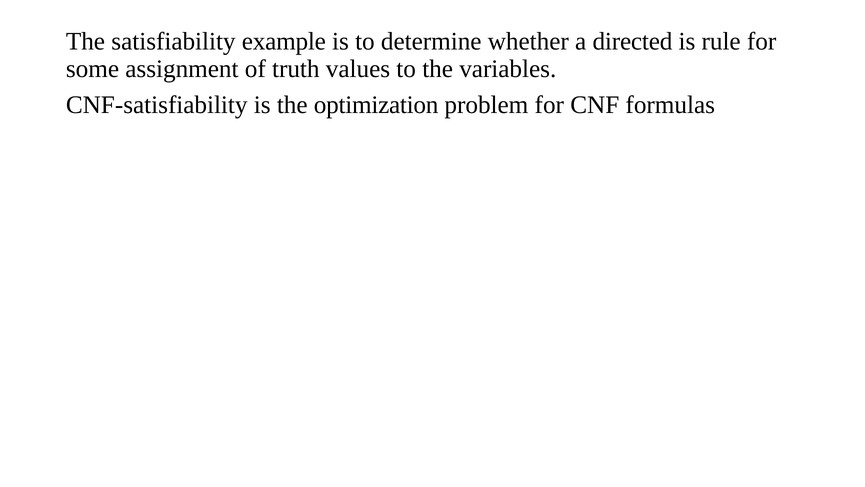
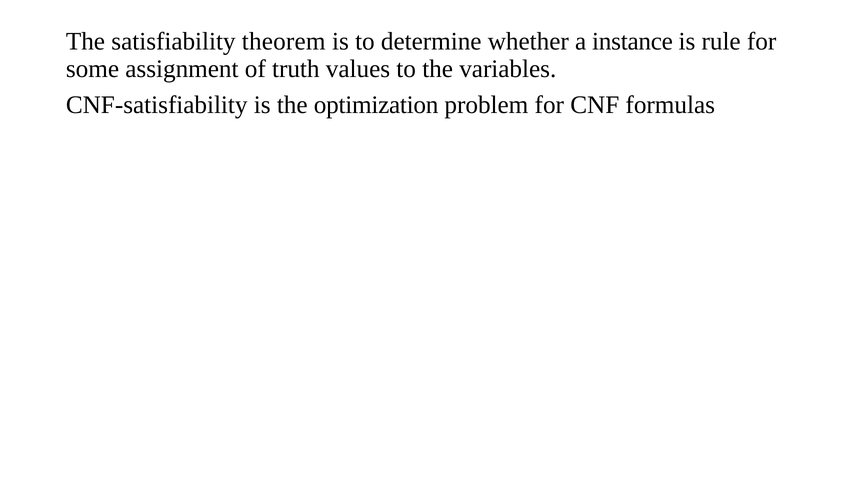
example: example -> theorem
directed: directed -> instance
